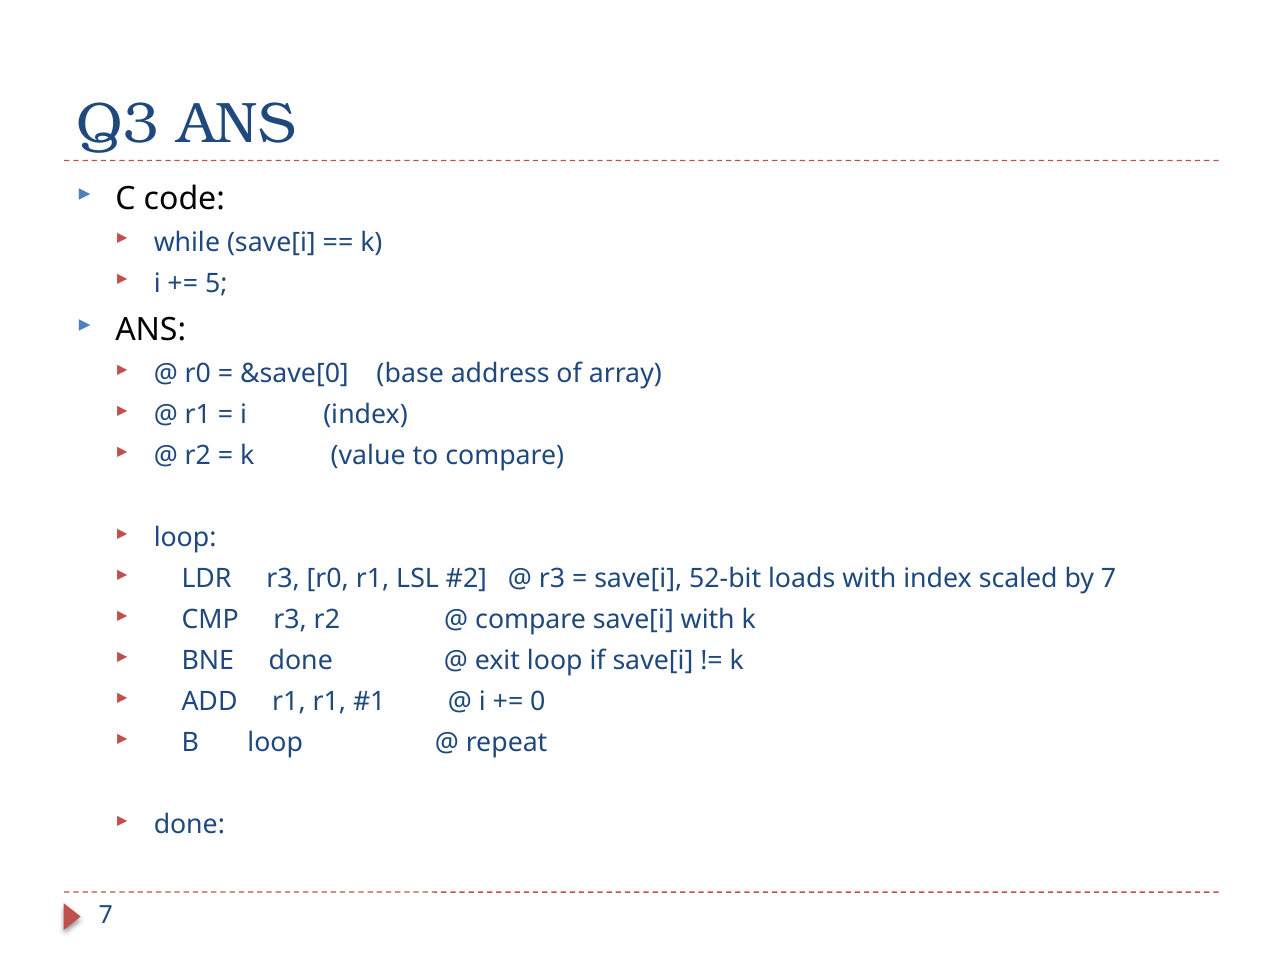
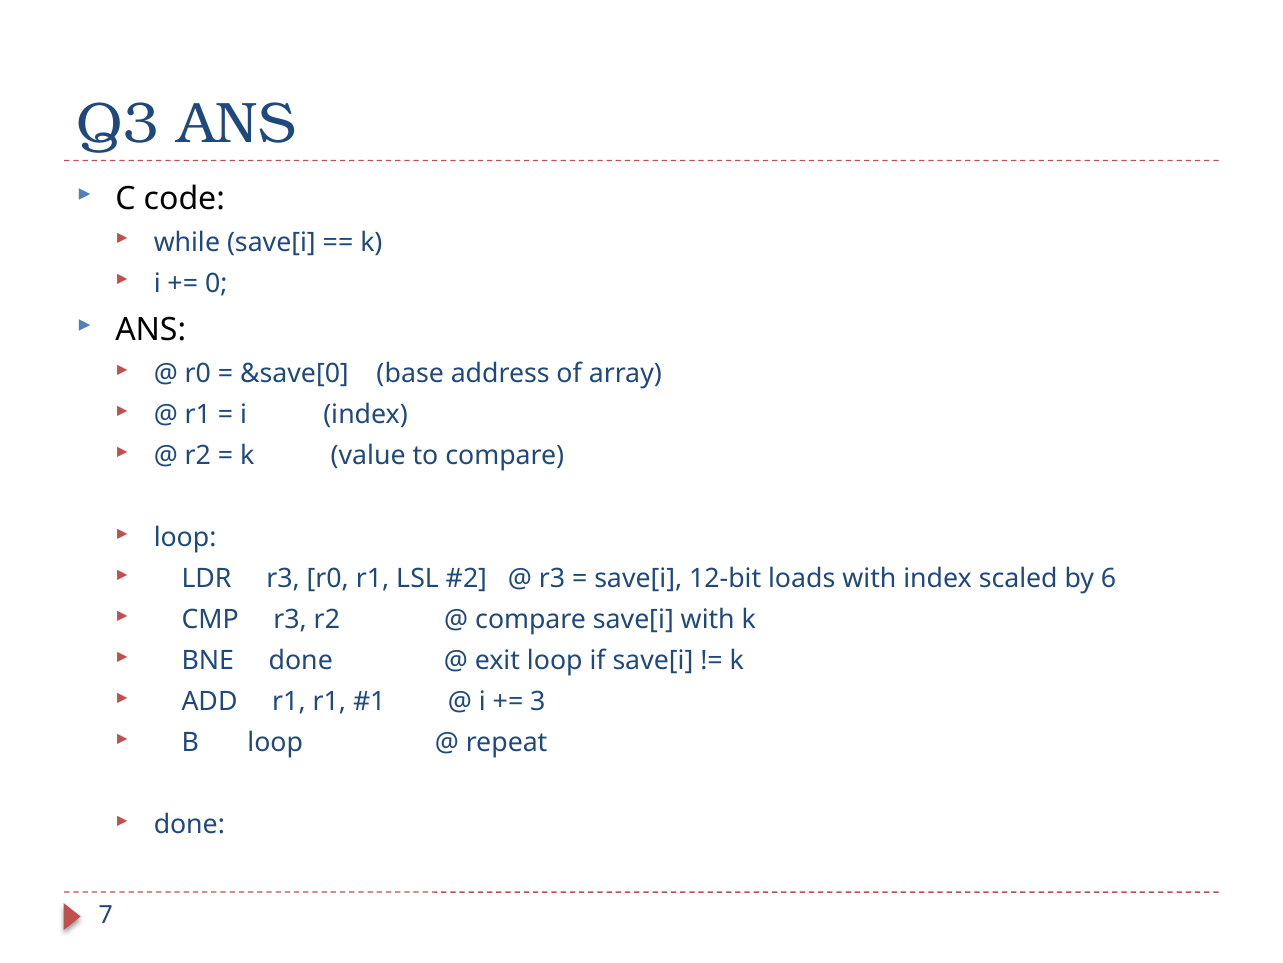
5: 5 -> 0
52-bit: 52-bit -> 12-bit
by 7: 7 -> 6
0: 0 -> 3
